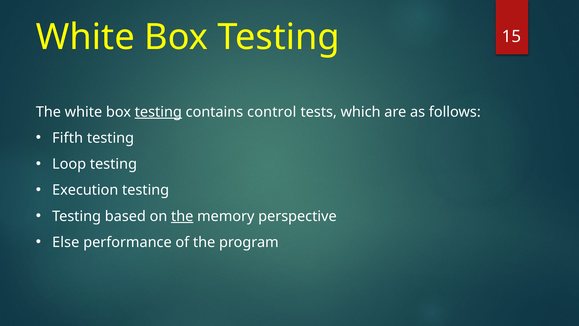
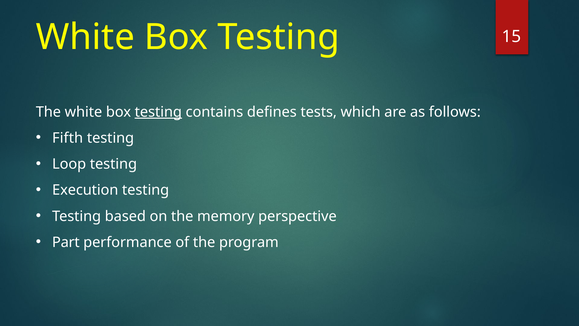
control: control -> defines
the at (182, 216) underline: present -> none
Else: Else -> Part
